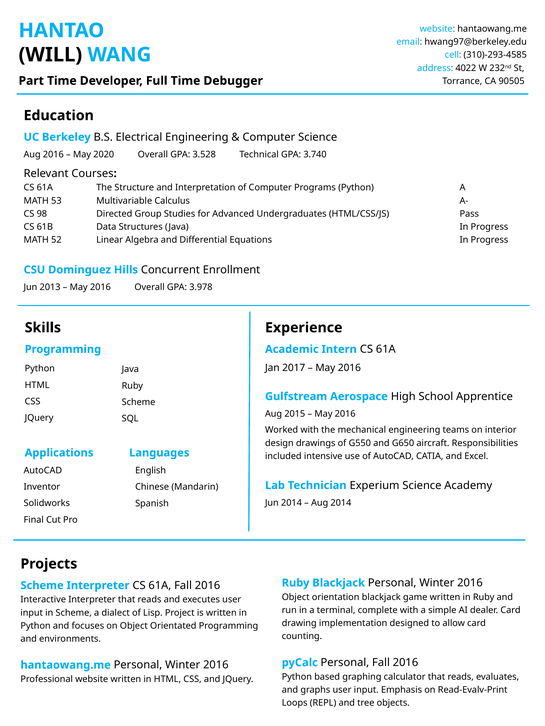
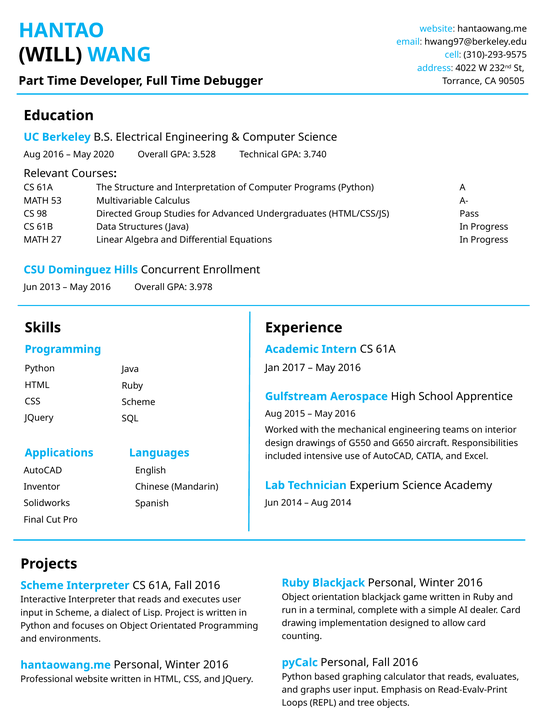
310)-293-4585: 310)-293-4585 -> 310)-293-9575
52: 52 -> 27
